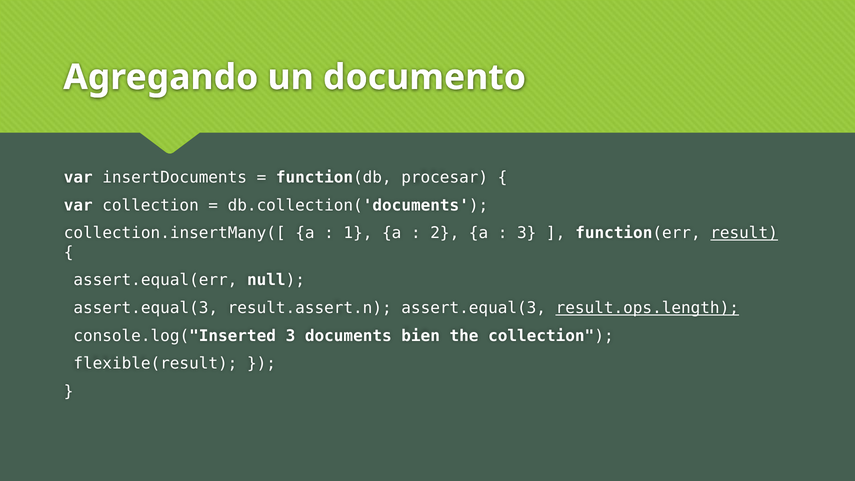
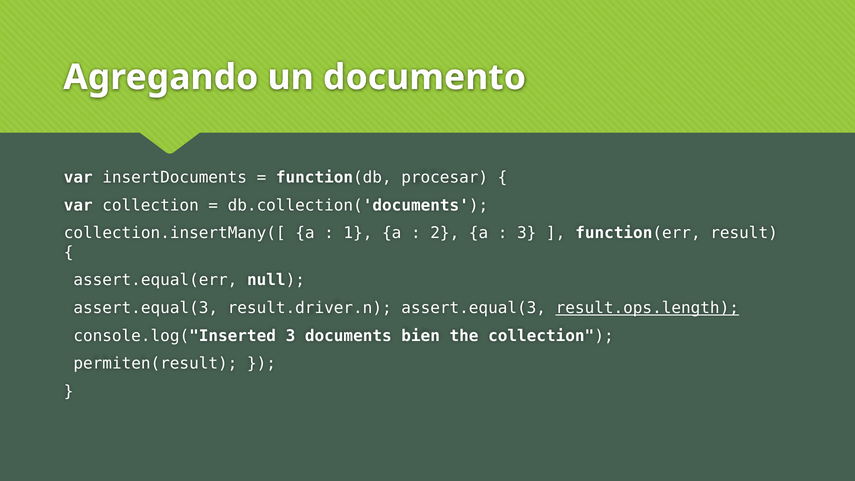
result underline: present -> none
result.assert.n: result.assert.n -> result.driver.n
flexible(result: flexible(result -> permiten(result
